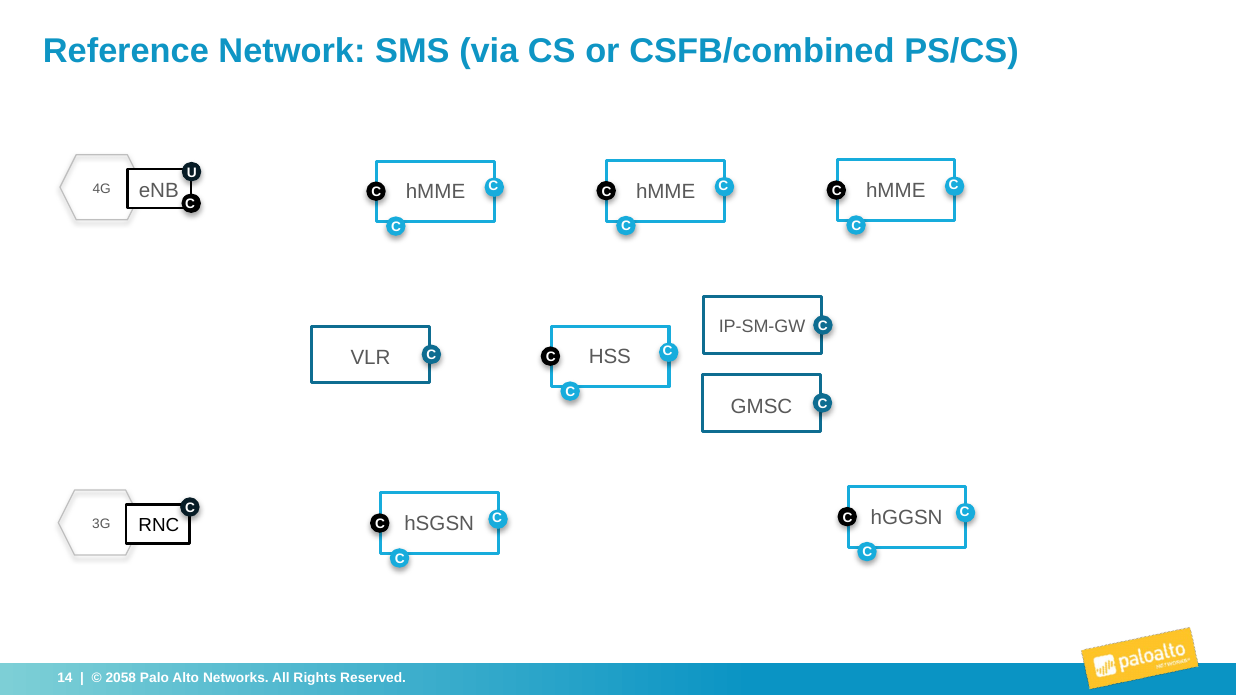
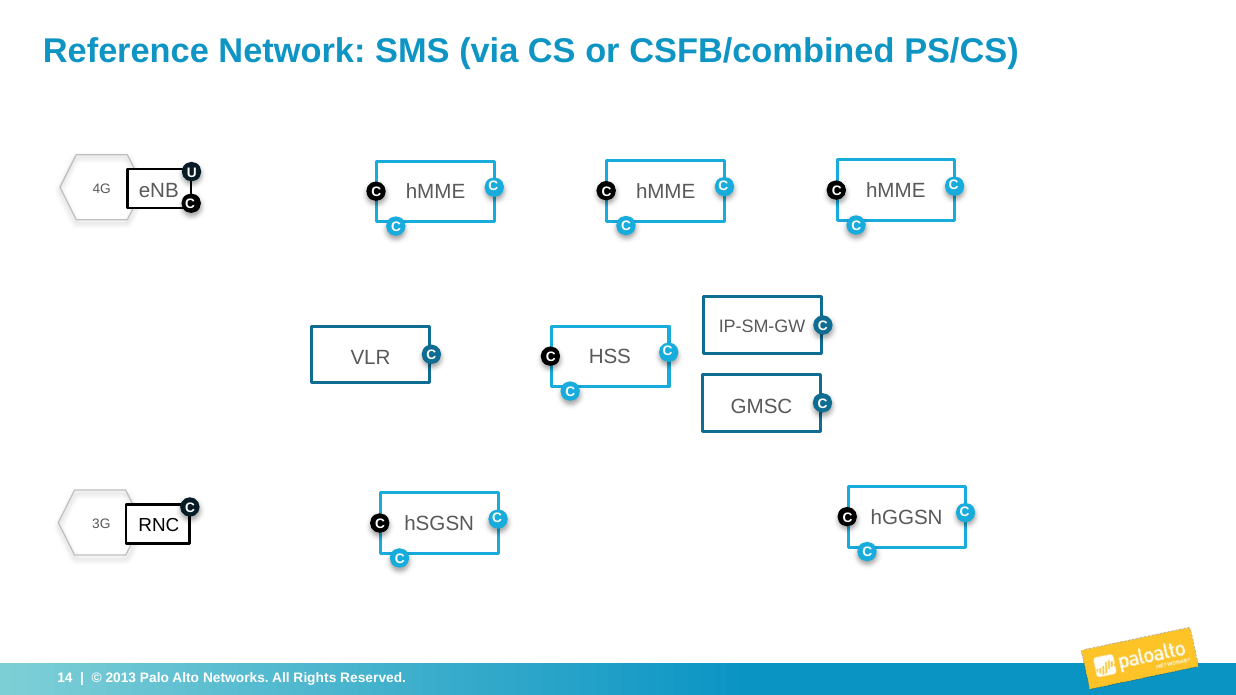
2058: 2058 -> 2013
